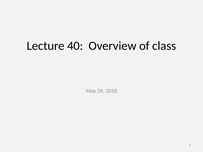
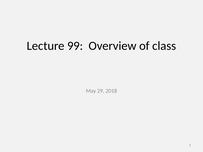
40: 40 -> 99
